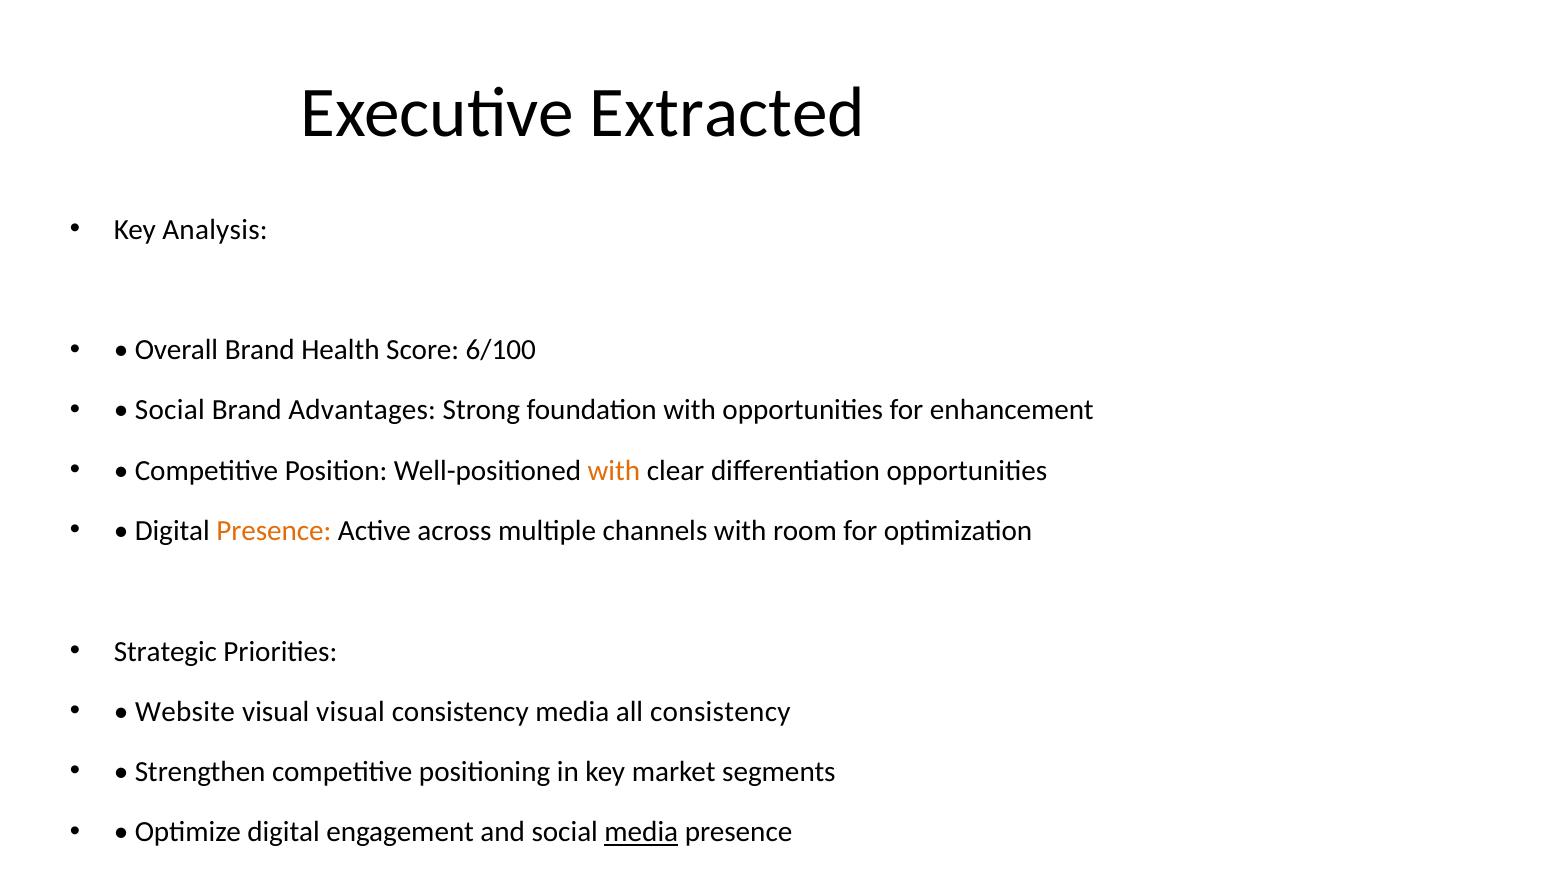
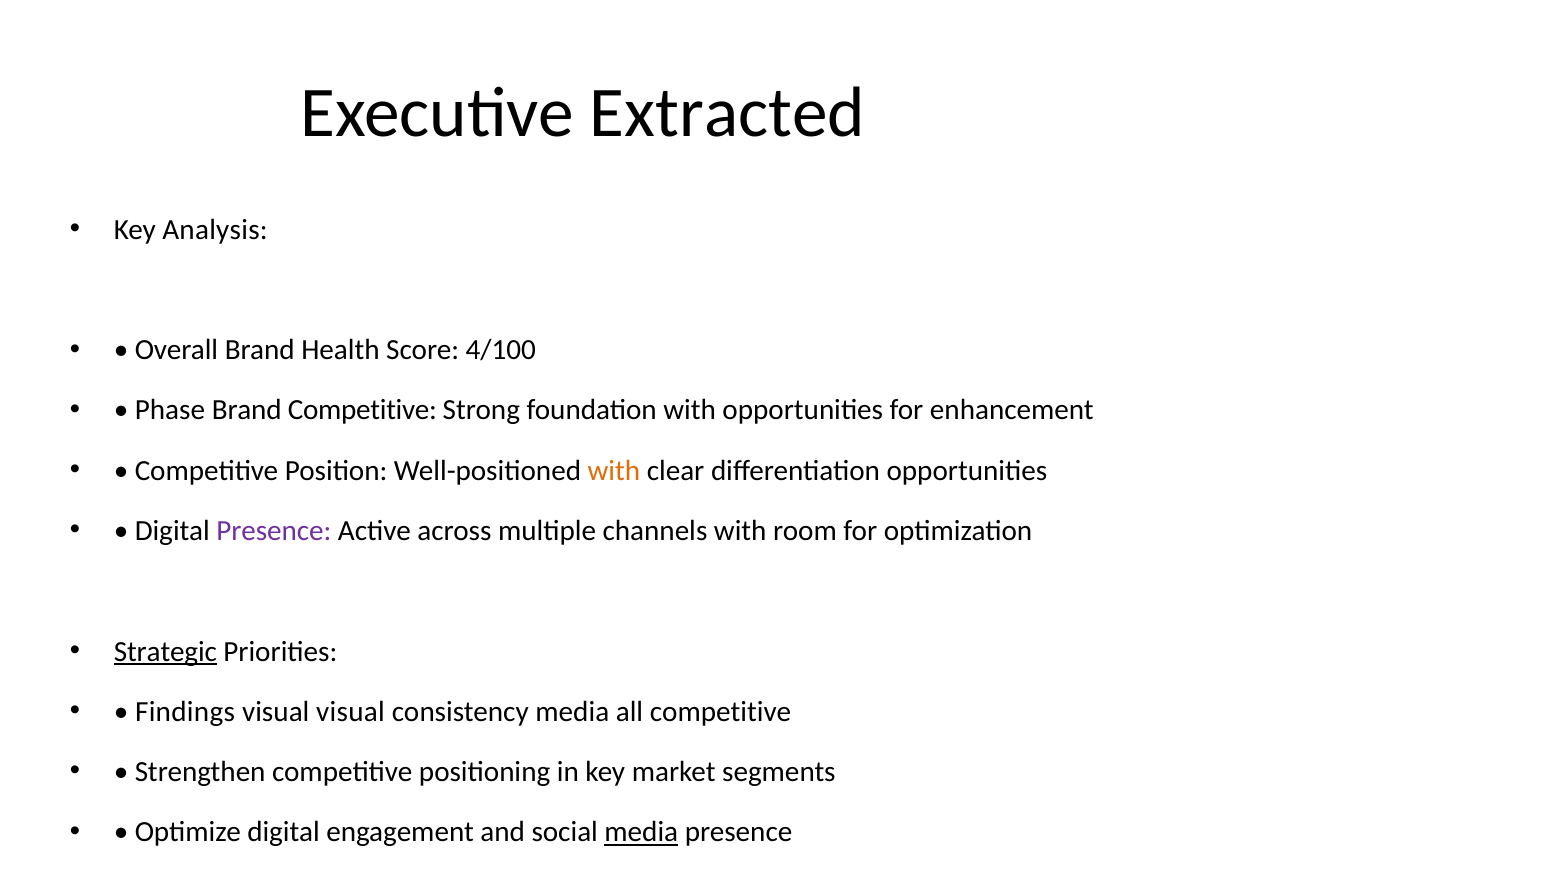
6/100: 6/100 -> 4/100
Social at (170, 410): Social -> Phase
Brand Advantages: Advantages -> Competitive
Presence at (274, 531) colour: orange -> purple
Strategic underline: none -> present
Website: Website -> Findings
all consistency: consistency -> competitive
